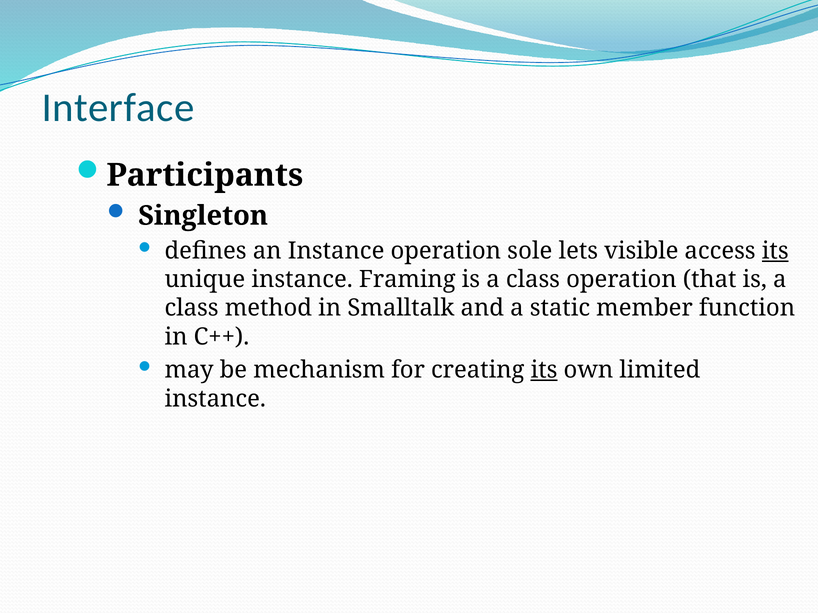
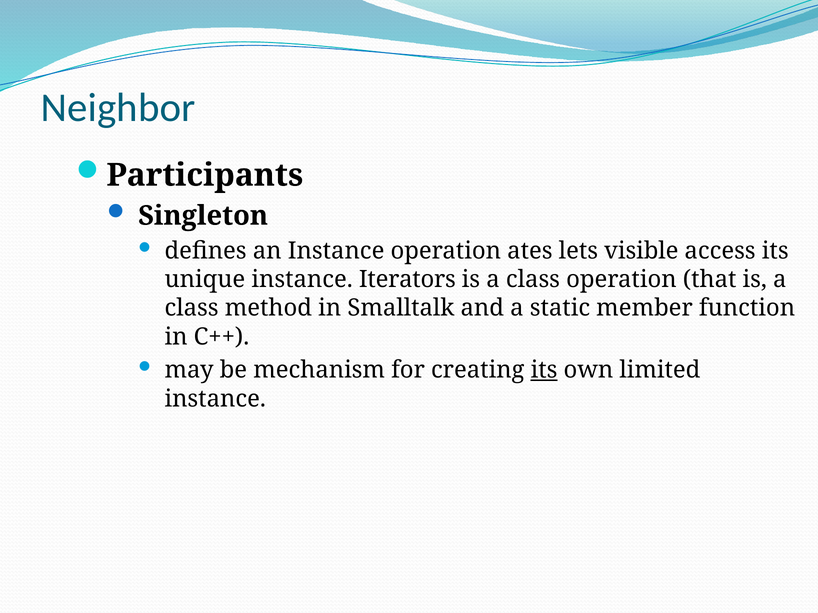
Interface: Interface -> Neighbor
sole: sole -> ates
its at (775, 251) underline: present -> none
Framing: Framing -> Iterators
